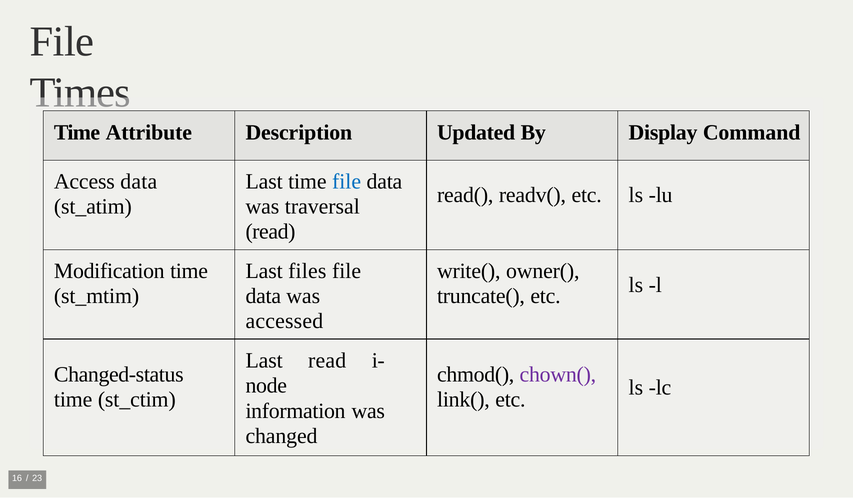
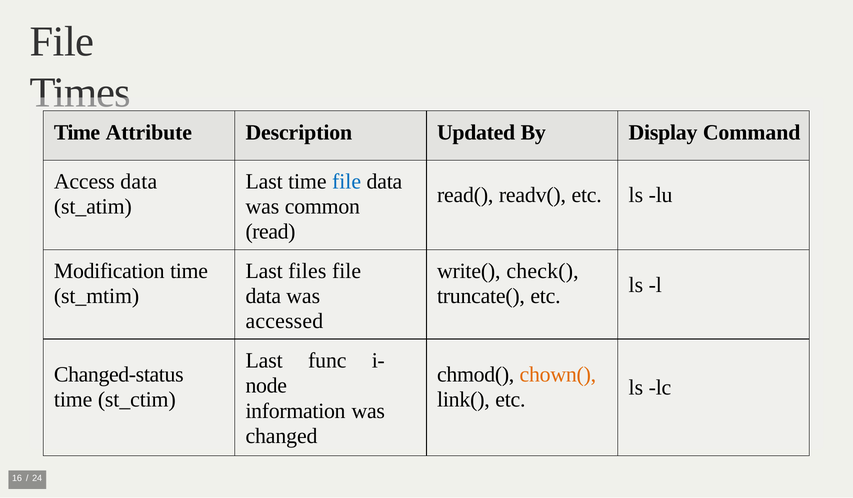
traversal: traversal -> common
owner(: owner( -> check(
Last read: read -> func
chown( colour: purple -> orange
23: 23 -> 24
